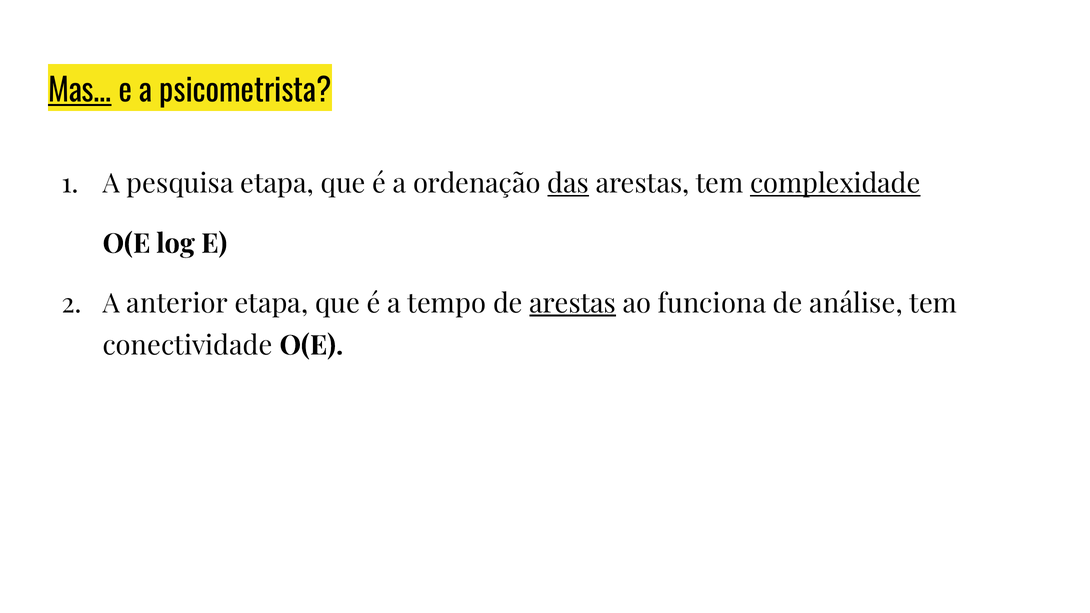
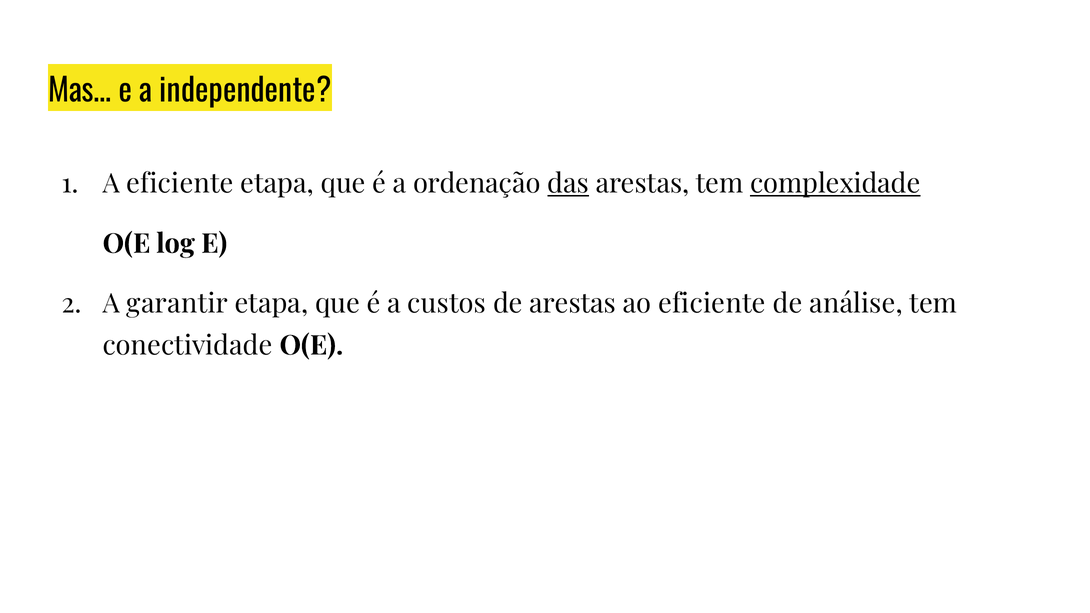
Mas… underline: present -> none
psicometrista: psicometrista -> independente
A pesquisa: pesquisa -> eficiente
anterior: anterior -> garantir
tempo: tempo -> custos
arestas at (573, 304) underline: present -> none
ao funciona: funciona -> eficiente
